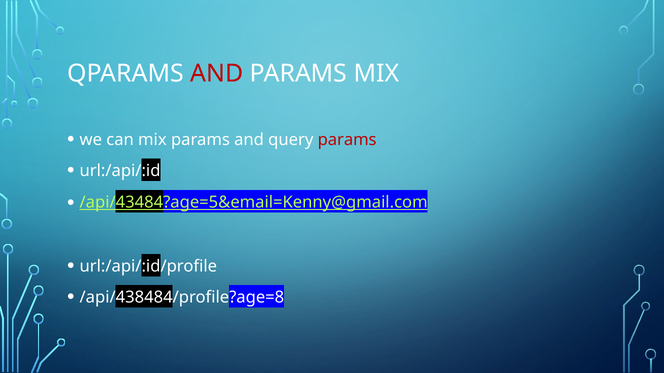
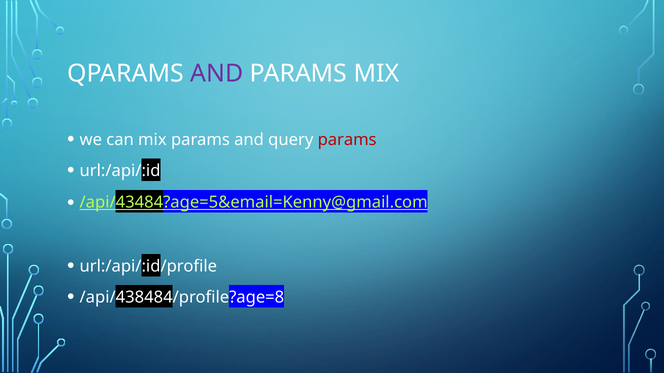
AND at (217, 74) colour: red -> purple
